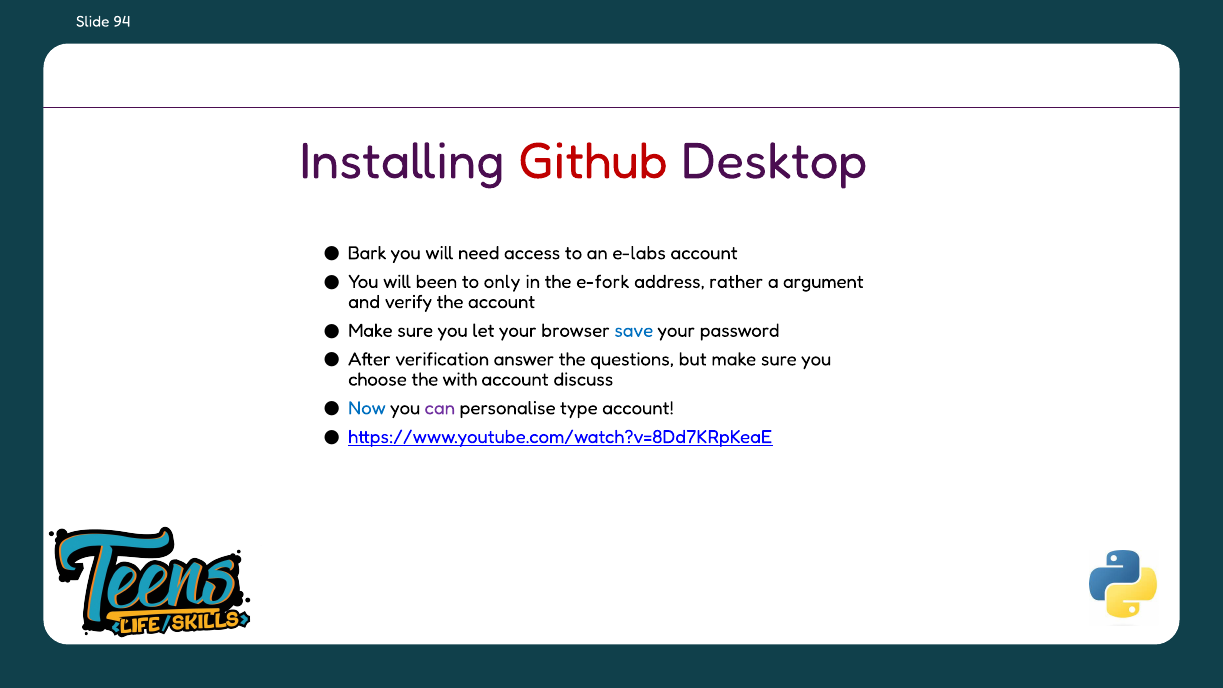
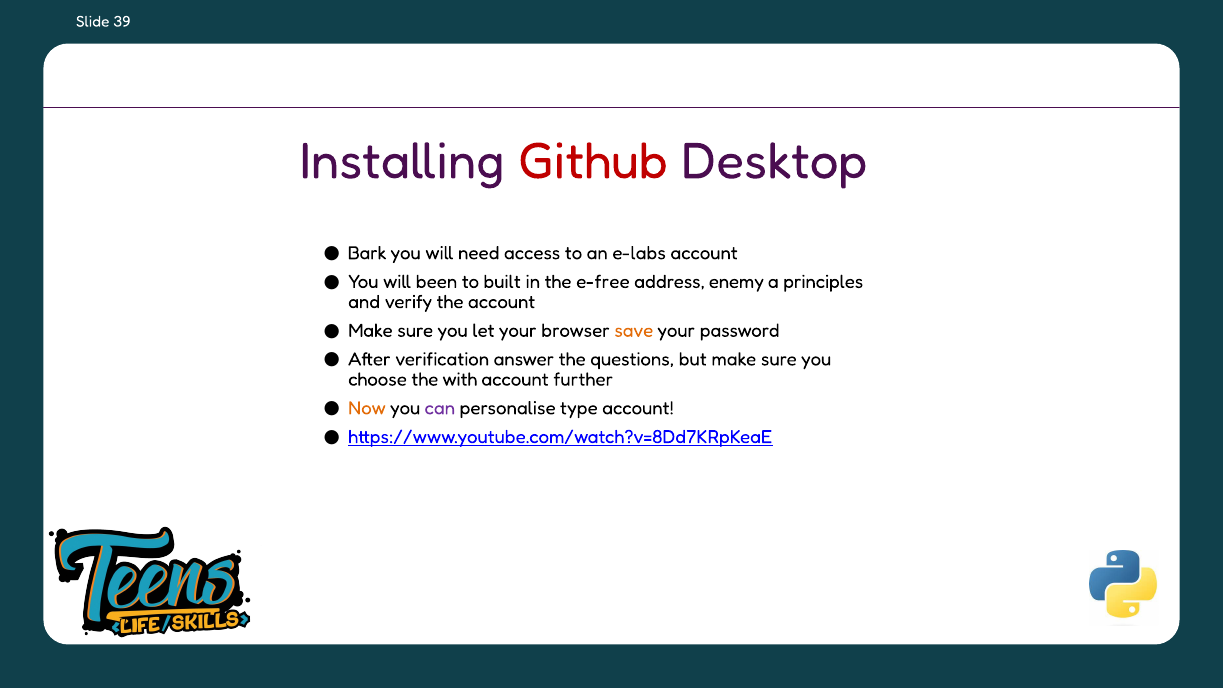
94: 94 -> 39
only: only -> built
e-fork: e-fork -> e-free
rather: rather -> enemy
argument: argument -> principles
save colour: blue -> orange
discuss: discuss -> further
Now colour: blue -> orange
